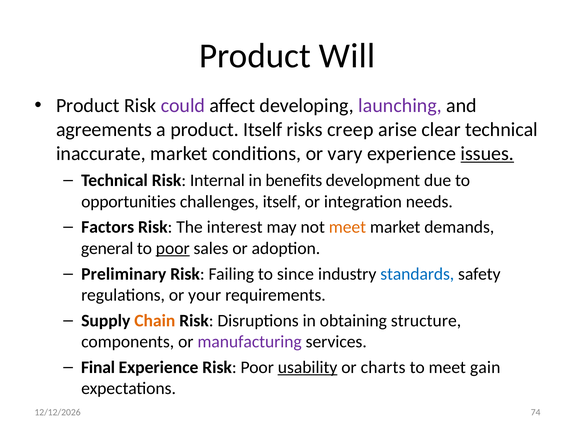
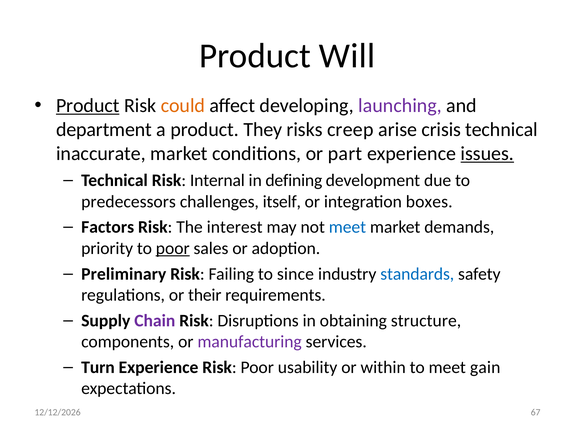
Product at (88, 105) underline: none -> present
could colour: purple -> orange
agreements: agreements -> department
product Itself: Itself -> They
clear: clear -> crisis
vary: vary -> part
benefits: benefits -> defining
opportunities: opportunities -> predecessors
needs: needs -> boxes
meet at (347, 227) colour: orange -> blue
general: general -> priority
your: your -> their
Chain colour: orange -> purple
Final: Final -> Turn
usability underline: present -> none
charts: charts -> within
74: 74 -> 67
